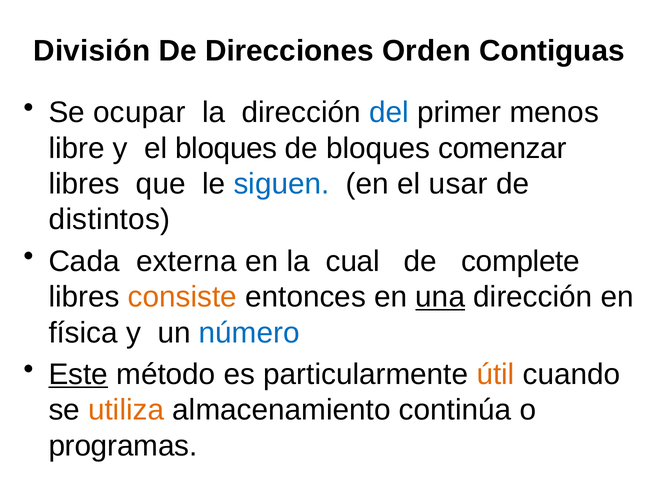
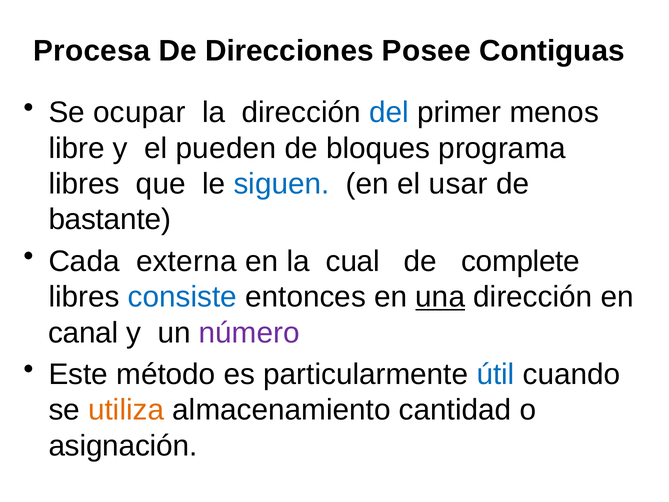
División: División -> Procesa
Orden: Orden -> Posee
el bloques: bloques -> pueden
comenzar: comenzar -> programa
distintos: distintos -> bastante
consiste colour: orange -> blue
física: física -> canal
número colour: blue -> purple
Este underline: present -> none
útil colour: orange -> blue
continúa: continúa -> cantidad
programas: programas -> asignación
